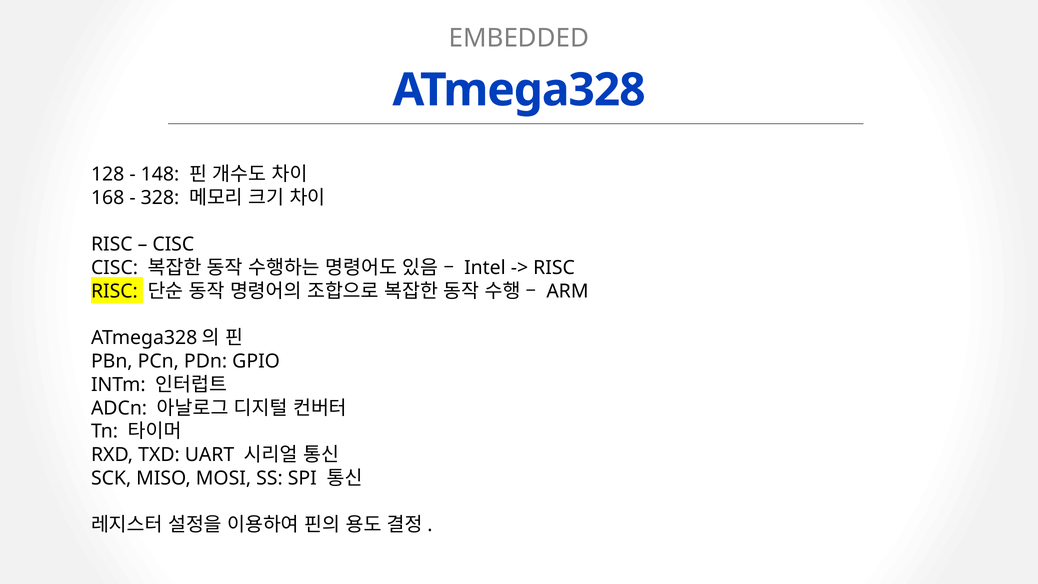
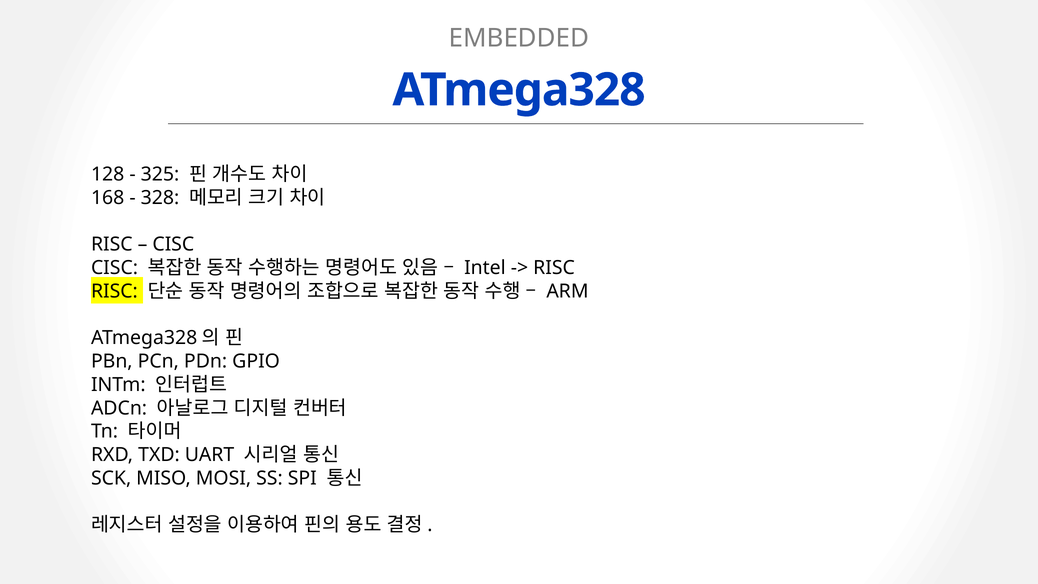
148: 148 -> 325
